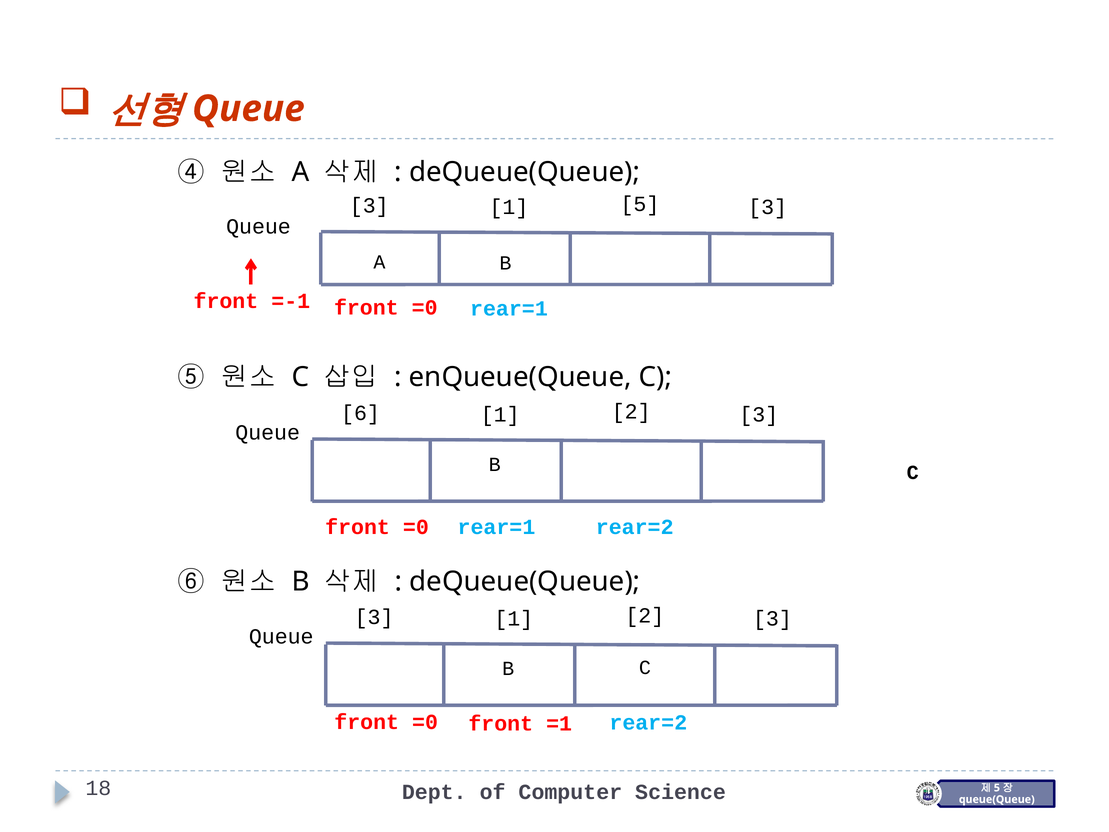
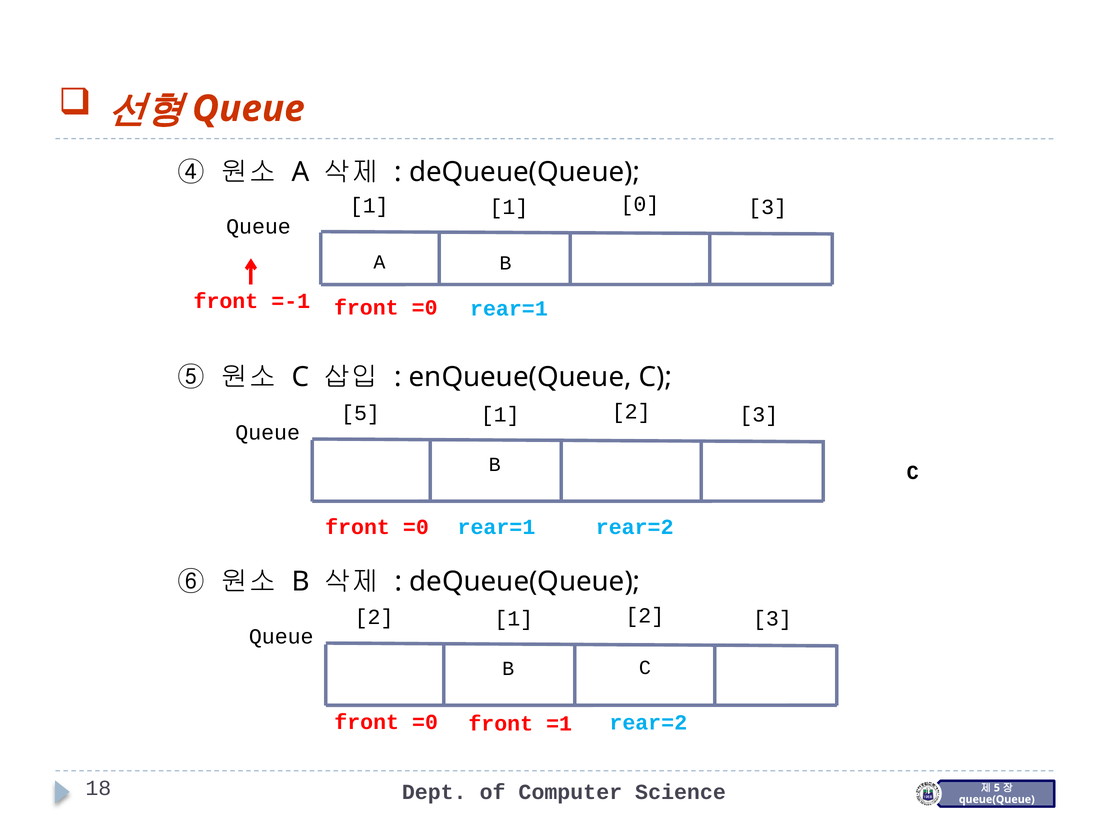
3 at (369, 205): 3 -> 1
5: 5 -> 0
6: 6 -> 5
3 at (374, 617): 3 -> 2
